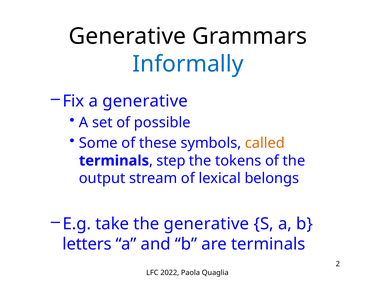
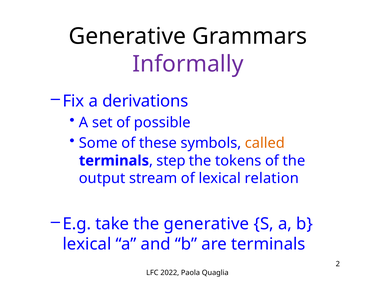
Informally colour: blue -> purple
a generative: generative -> derivations
belongs: belongs -> relation
letters at (87, 244): letters -> lexical
